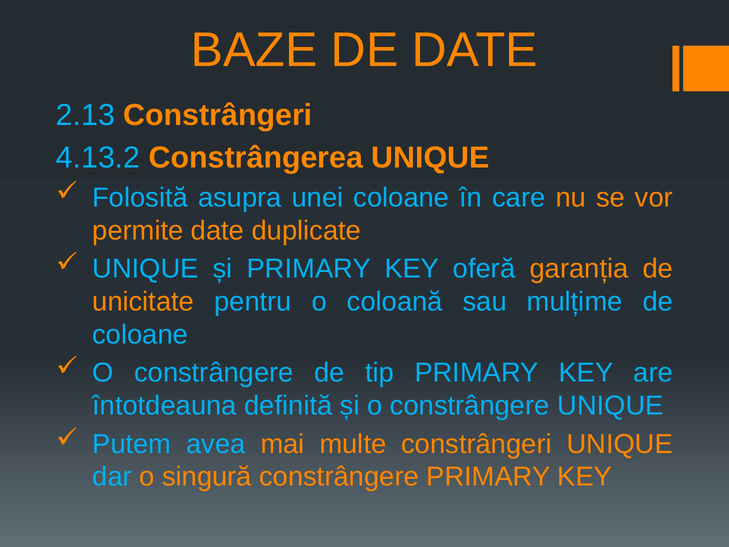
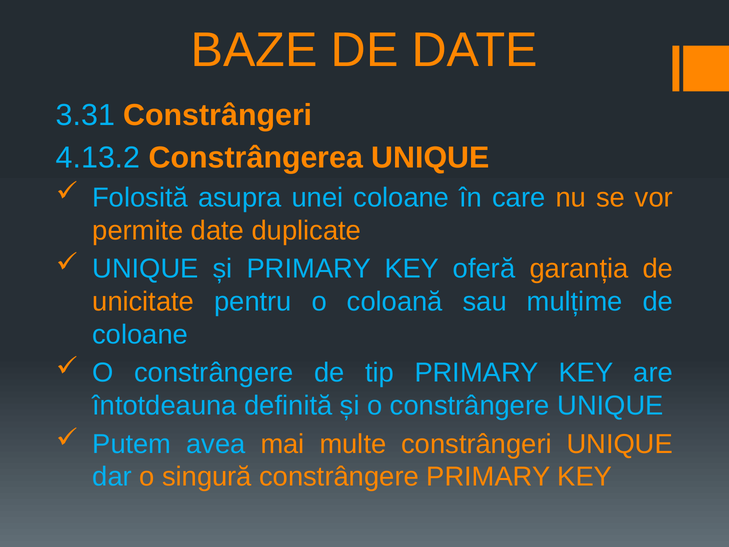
2.13: 2.13 -> 3.31
